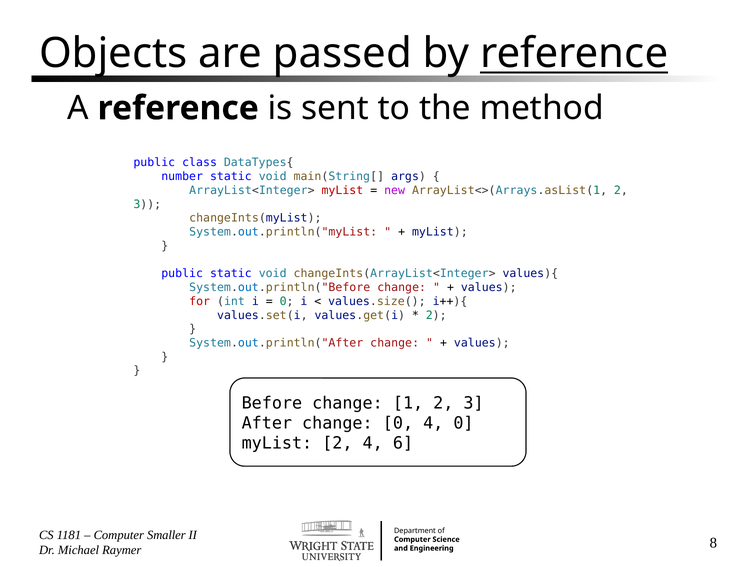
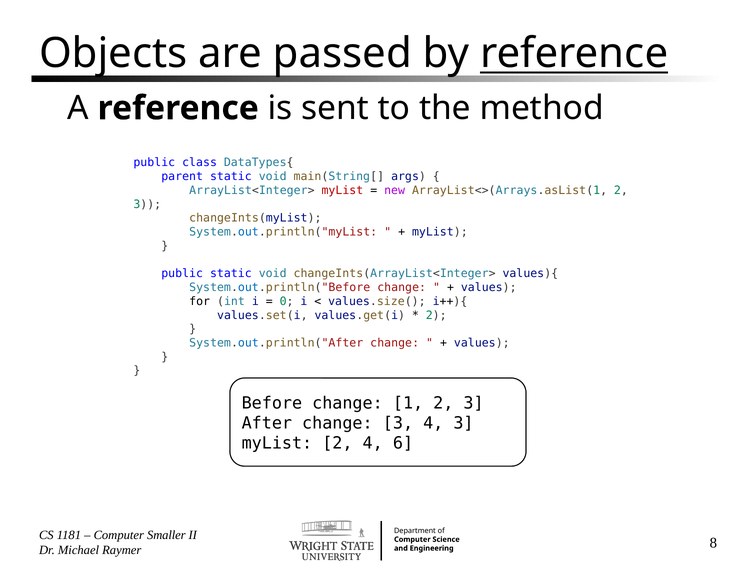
number: number -> parent
for colour: red -> black
change 0: 0 -> 3
4 0: 0 -> 3
